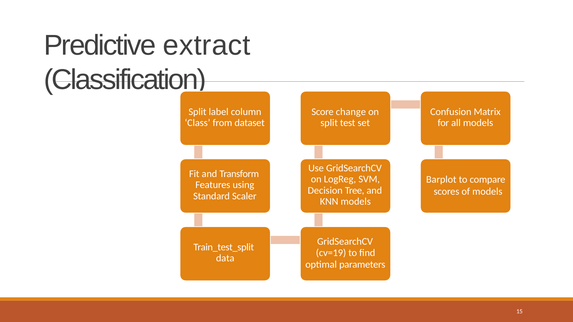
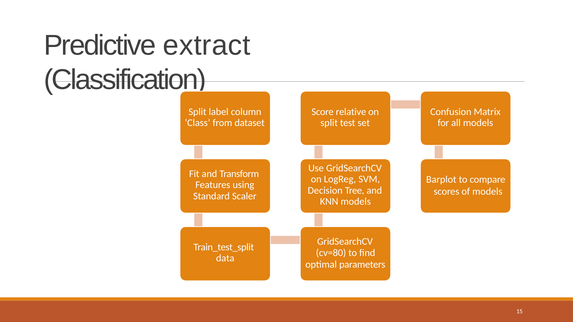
change: change -> relative
cv=19: cv=19 -> cv=80
